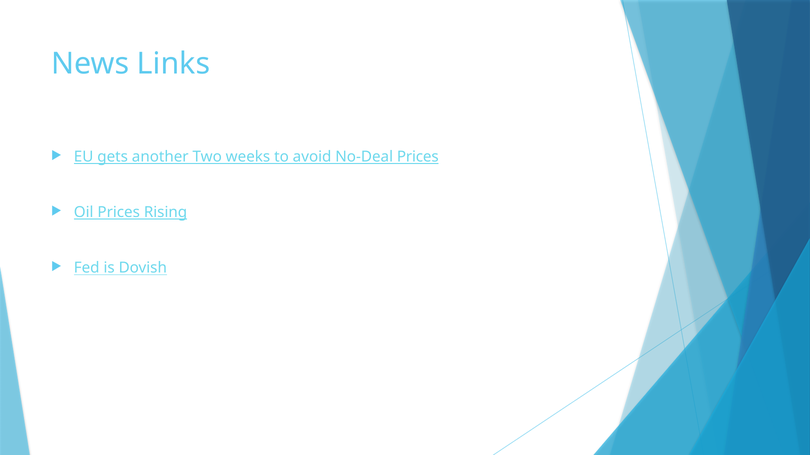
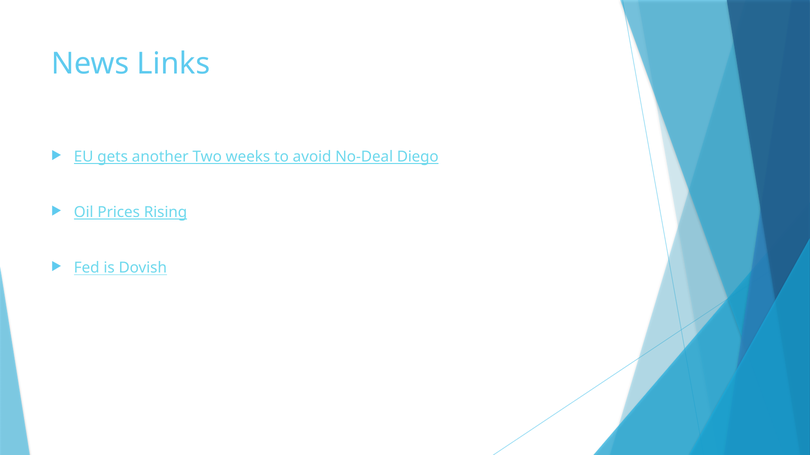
No-Deal Prices: Prices -> Diego
